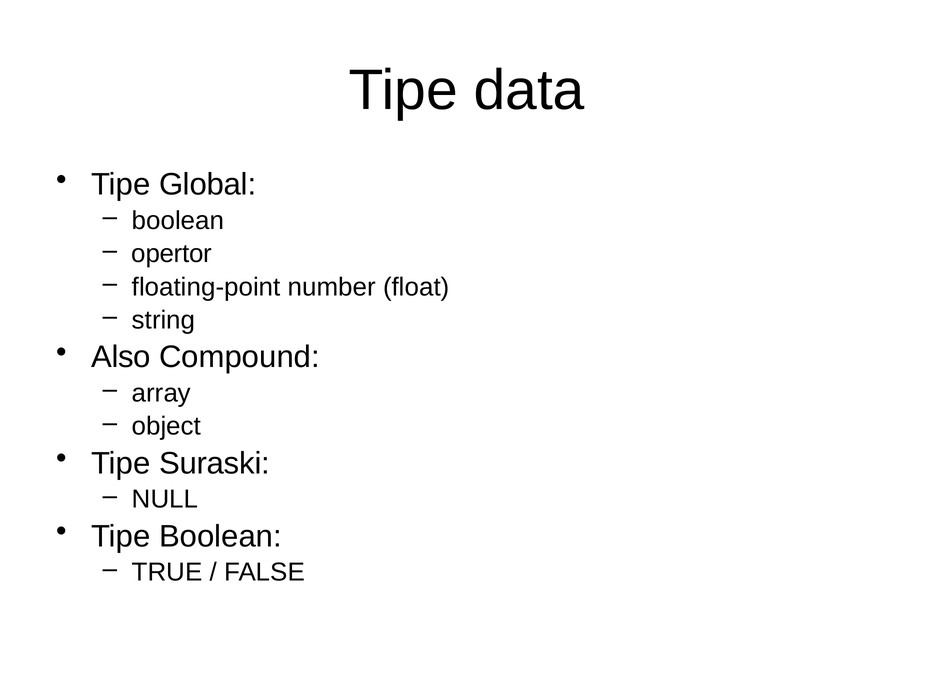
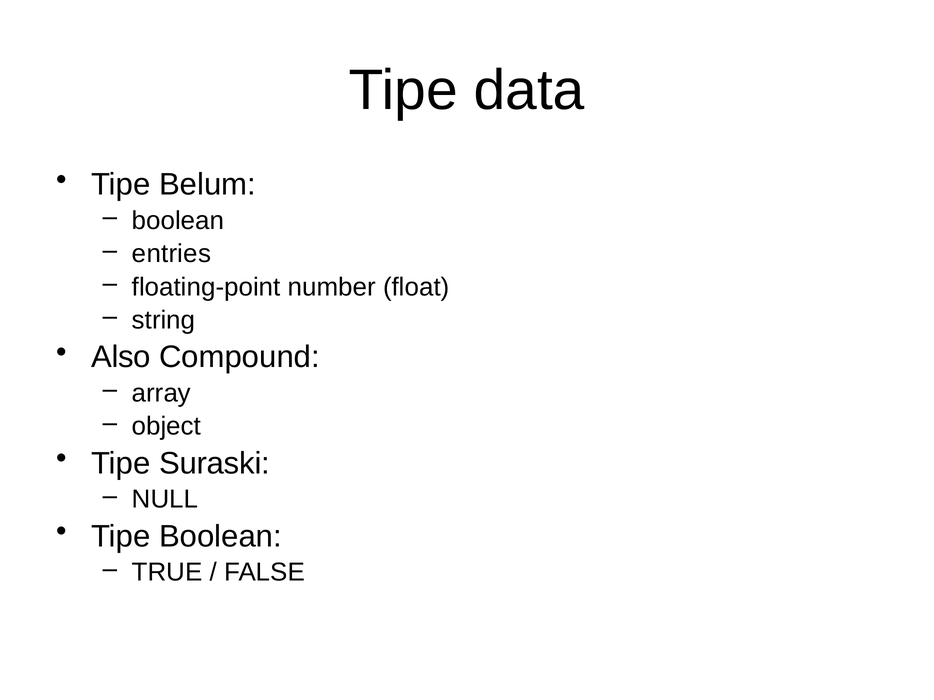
Global: Global -> Belum
opertor: opertor -> entries
